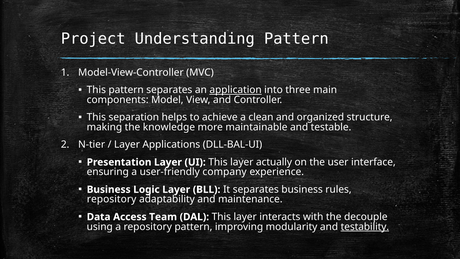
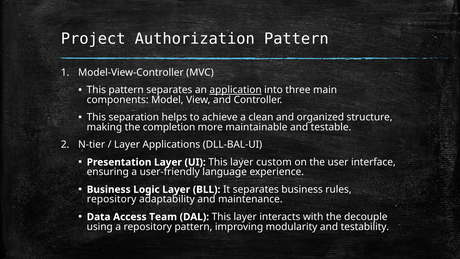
Understanding: Understanding -> Authorization
knowledge: knowledge -> completion
actually: actually -> custom
company: company -> language
testability underline: present -> none
